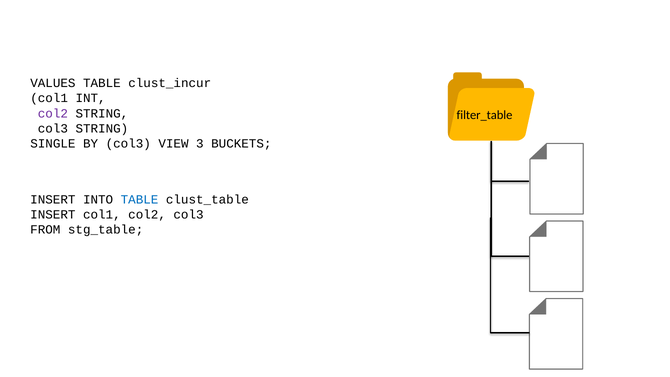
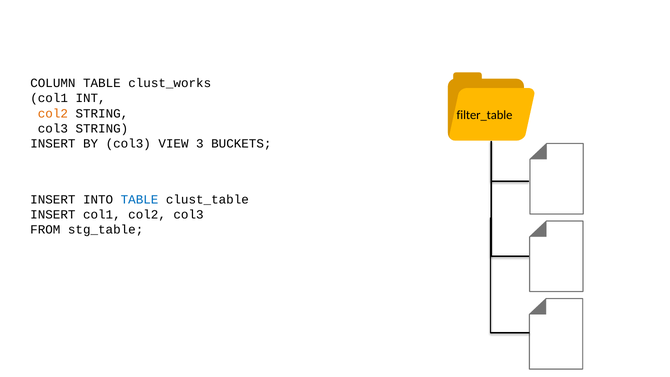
VALUES: VALUES -> COLUMN
clust_incur: clust_incur -> clust_works
col2 at (53, 113) colour: purple -> orange
SINGLE at (53, 143): SINGLE -> INSERT
